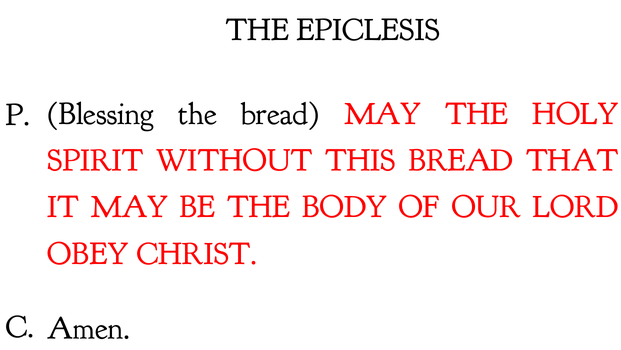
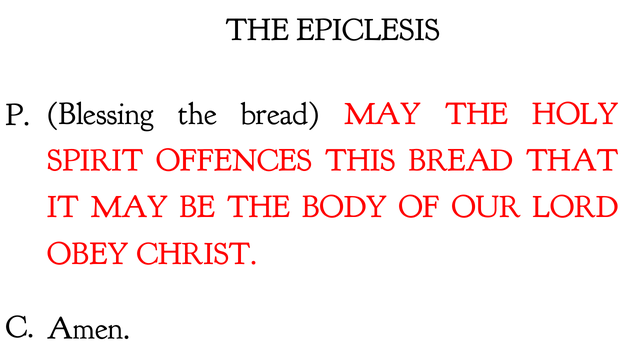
WITHOUT: WITHOUT -> OFFENCES
